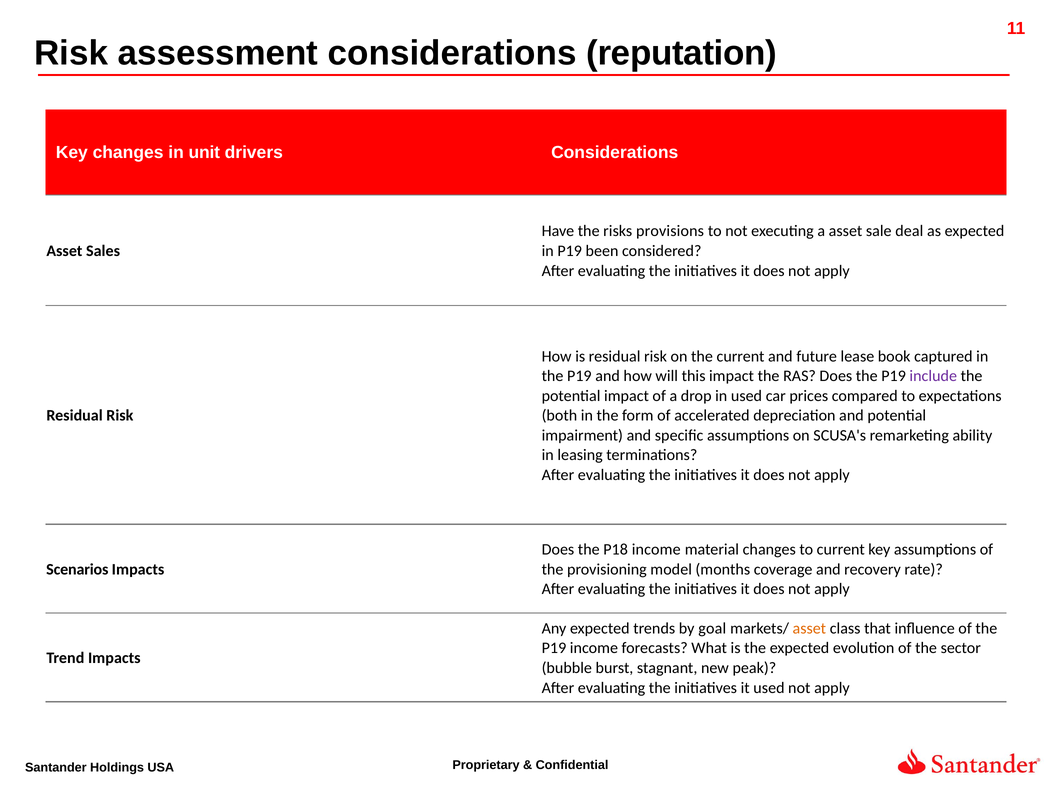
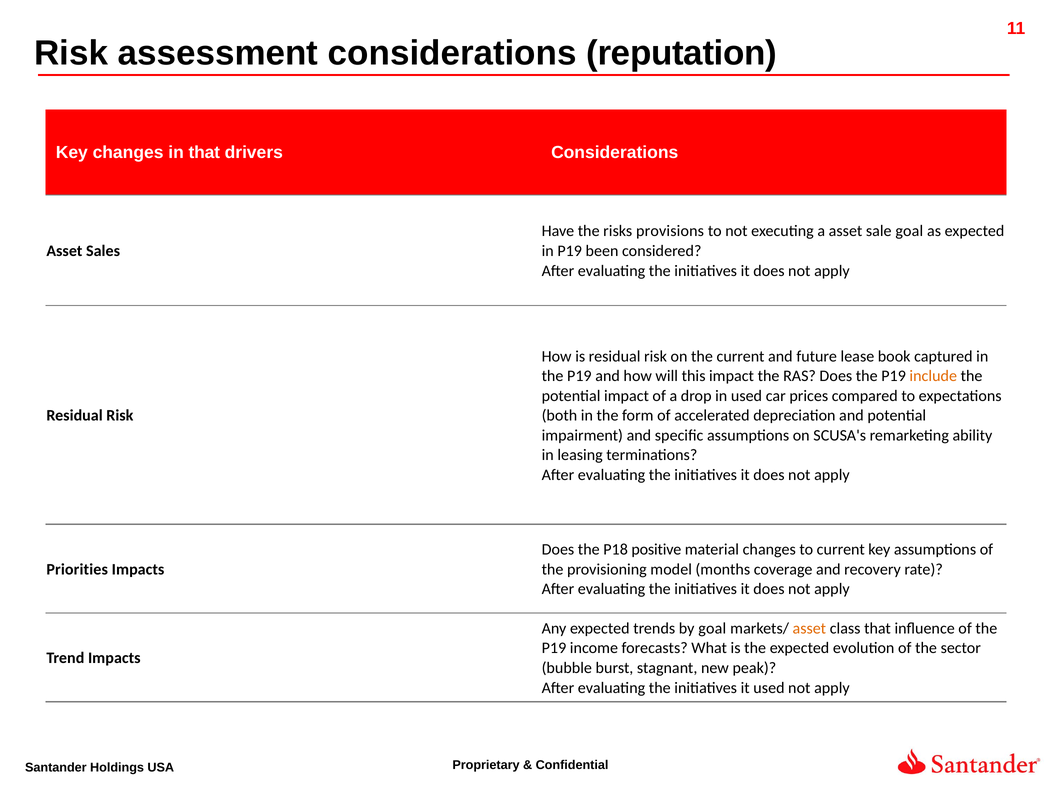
in unit: unit -> that
sale deal: deal -> goal
include colour: purple -> orange
P18 income: income -> positive
Scenarios: Scenarios -> Priorities
